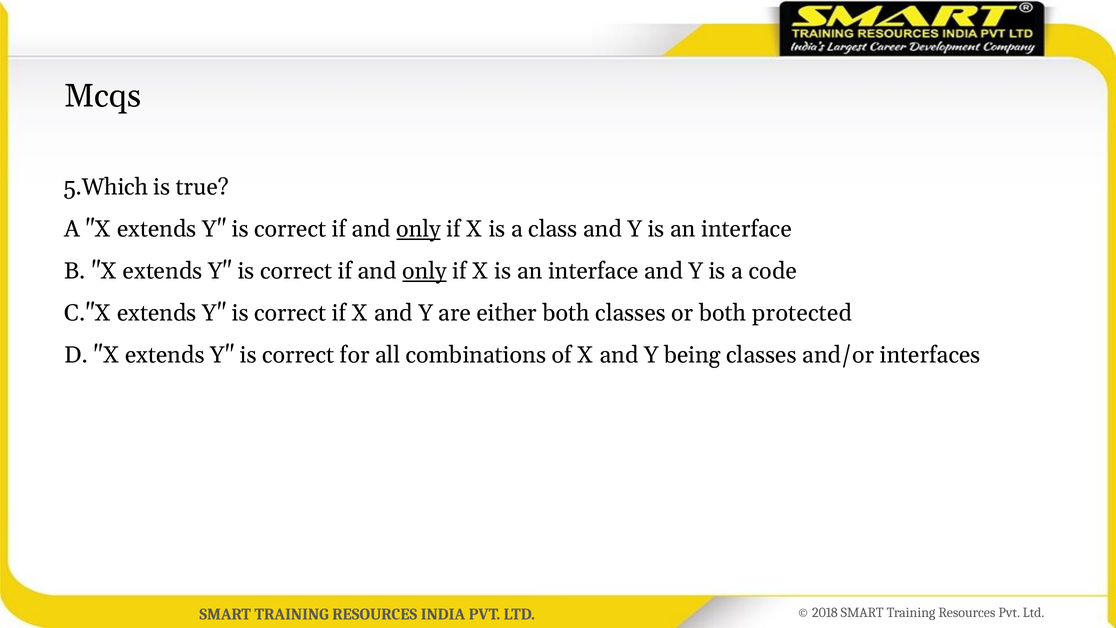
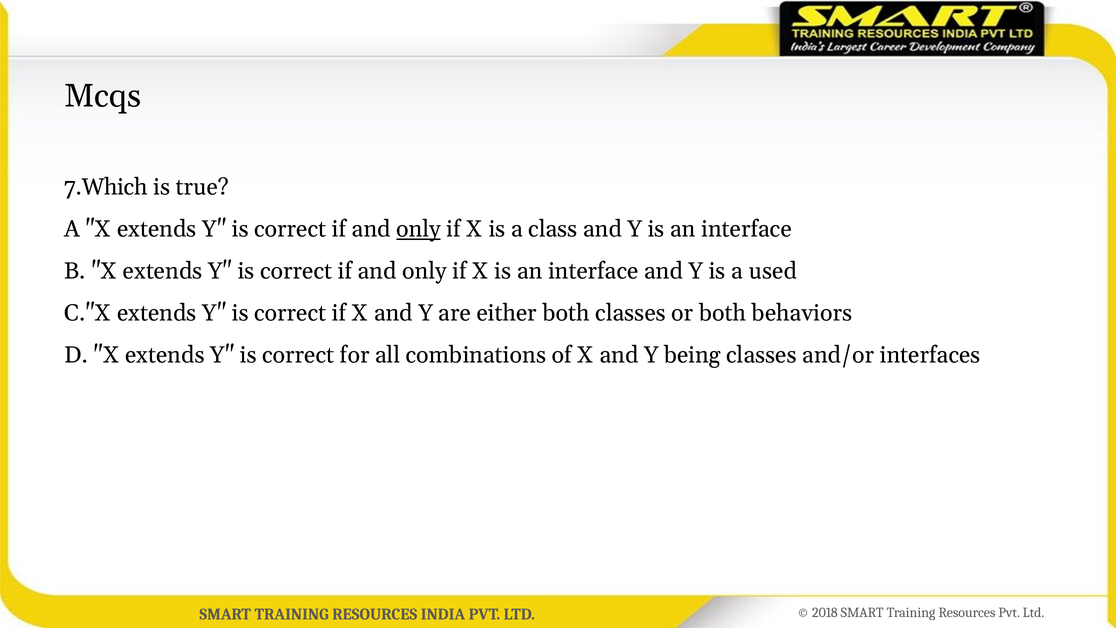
5.Which: 5.Which -> 7.Which
only at (424, 271) underline: present -> none
code: code -> used
protected: protected -> behaviors
